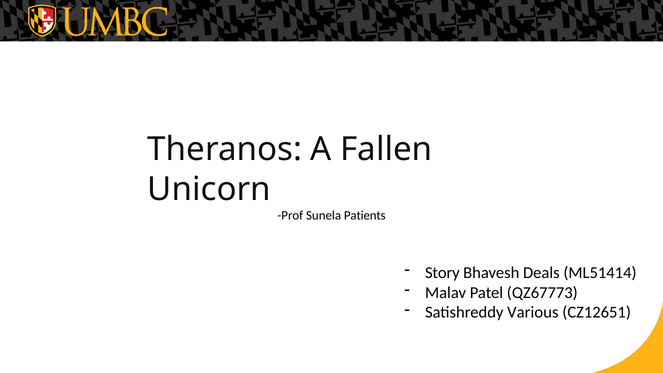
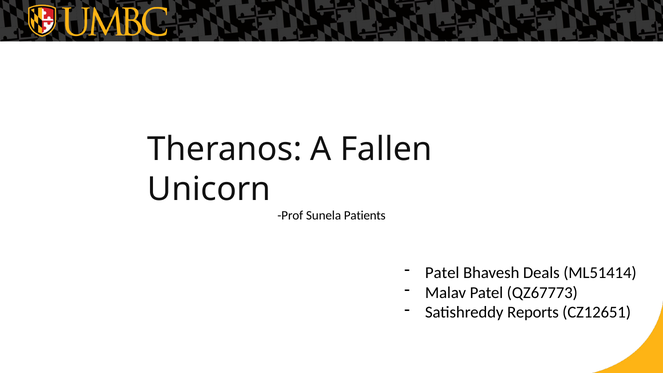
Story at (442, 273): Story -> Patel
Various: Various -> Reports
